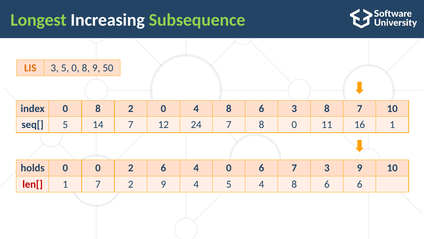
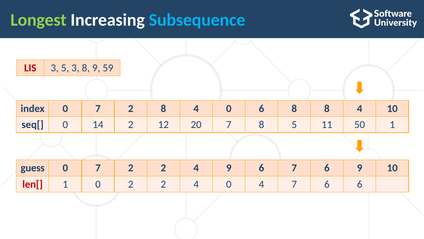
Subsequence colour: light green -> light blue
LIS colour: orange -> red
5 0: 0 -> 3
50: 50 -> 59
index 0 8: 8 -> 7
2 0: 0 -> 8
8 at (229, 108): 8 -> 0
6 3: 3 -> 8
7 at (360, 108): 7 -> 4
seq[ 5: 5 -> 0
14 7: 7 -> 2
24: 24 -> 20
8 0: 0 -> 5
16: 16 -> 50
holds: holds -> guess
0 at (98, 168): 0 -> 7
6 at (163, 168): 6 -> 2
4 0: 0 -> 9
6 7 3: 3 -> 6
1 7: 7 -> 0
9 at (163, 184): 9 -> 2
5 at (229, 184): 5 -> 0
8 at (294, 184): 8 -> 7
